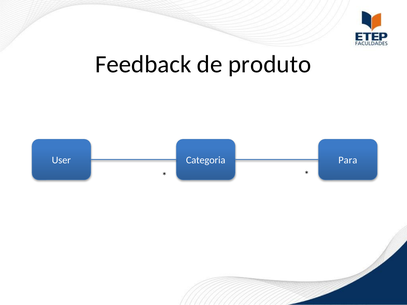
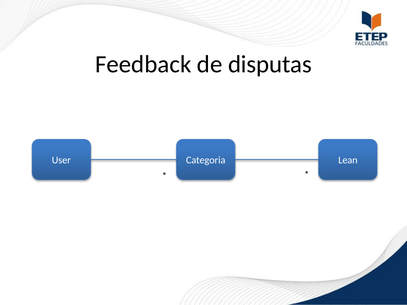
produto: produto -> disputas
Para: Para -> Lean
